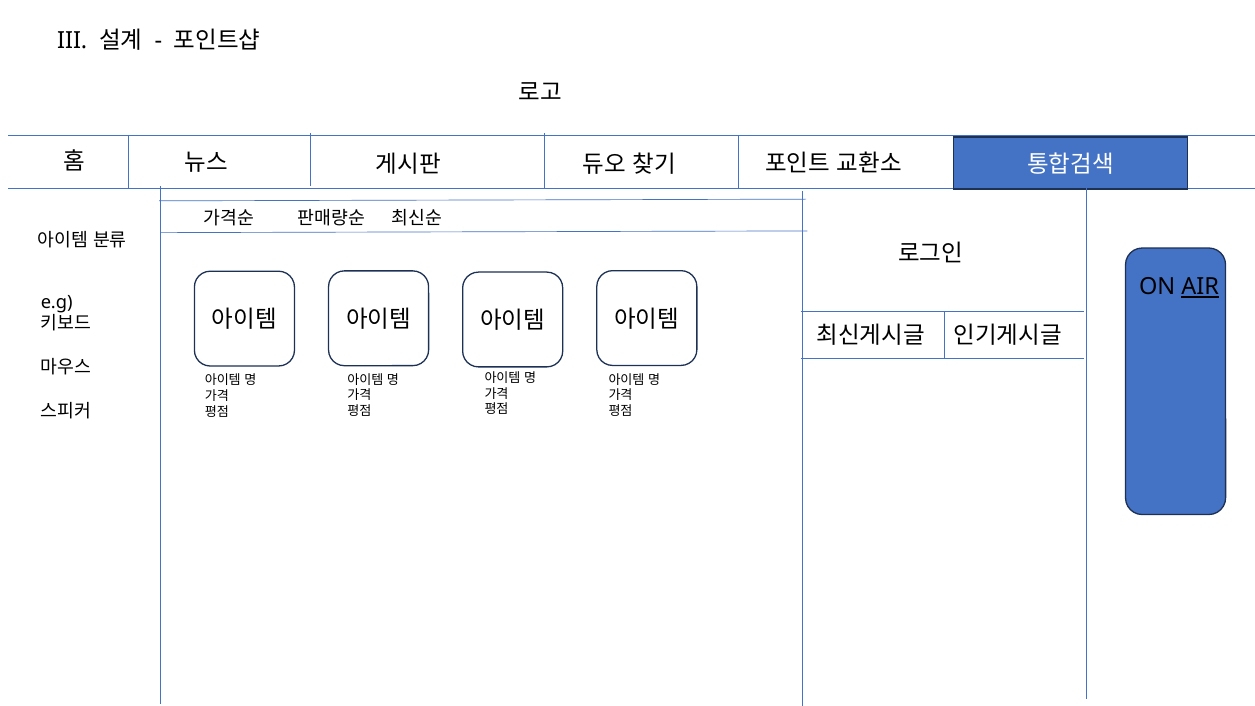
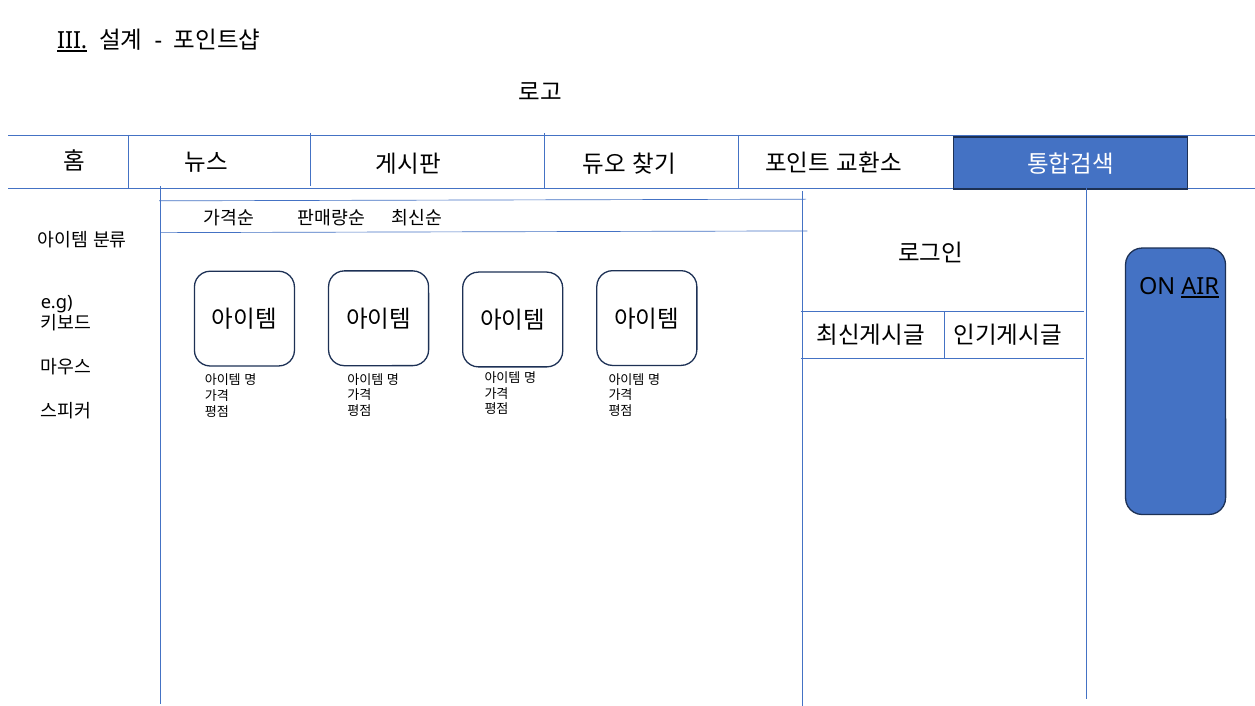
III underline: none -> present
